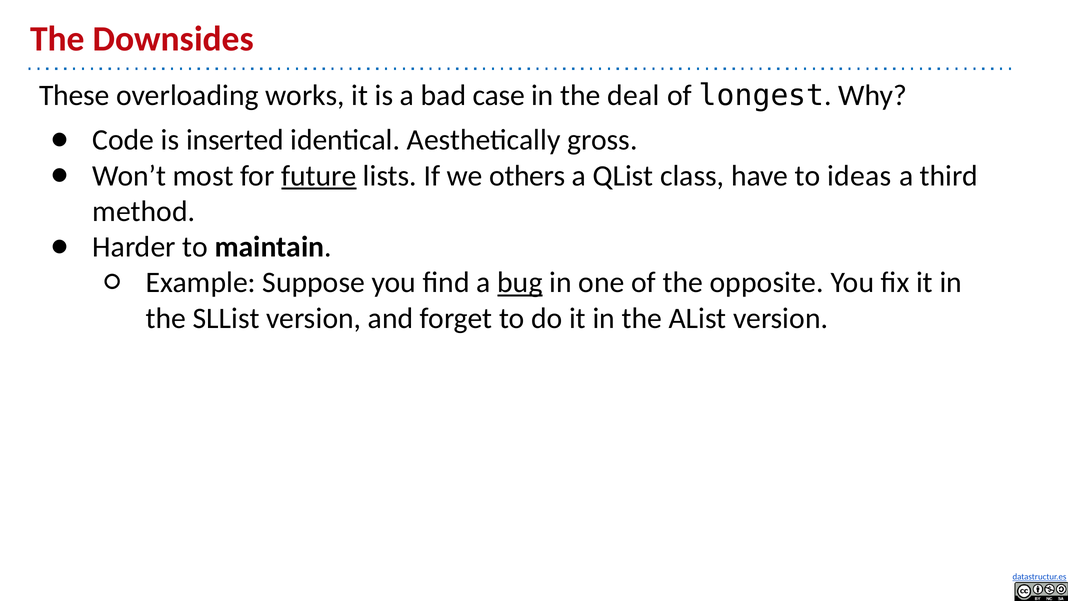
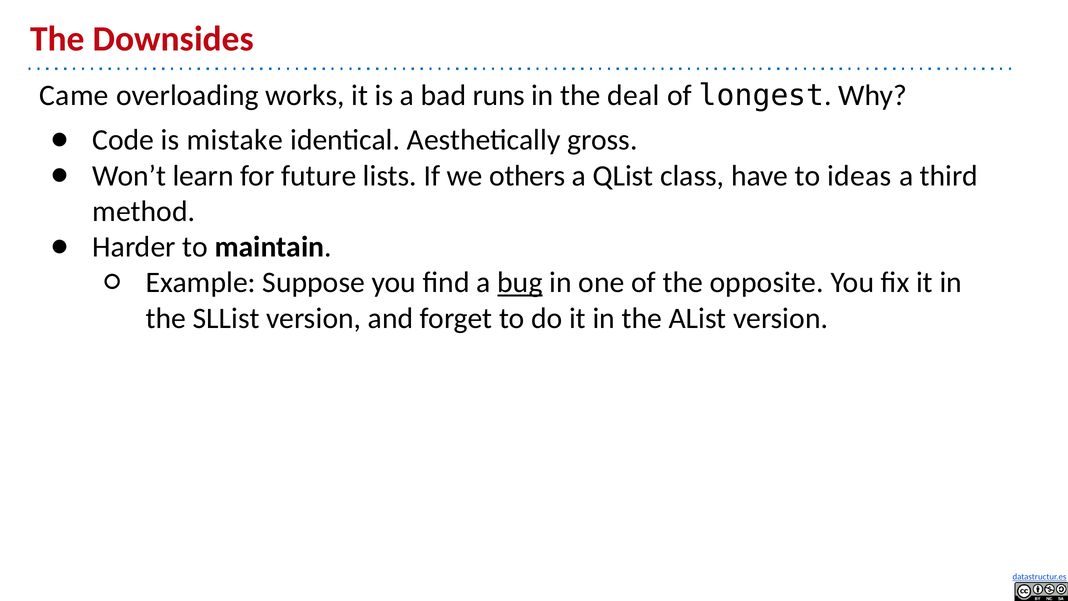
These: These -> Came
case: case -> runs
inserted: inserted -> mistake
most: most -> learn
future underline: present -> none
